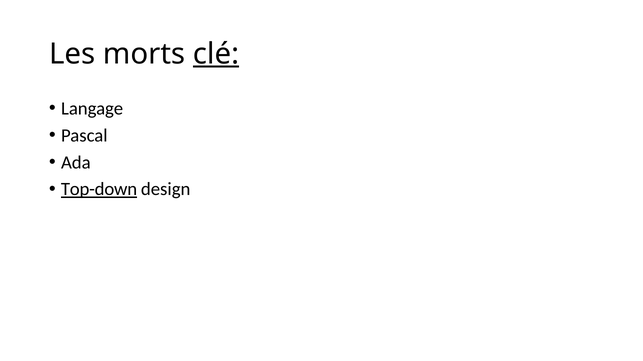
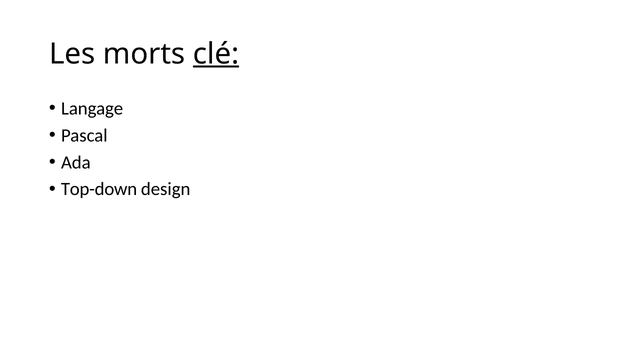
Top-down underline: present -> none
